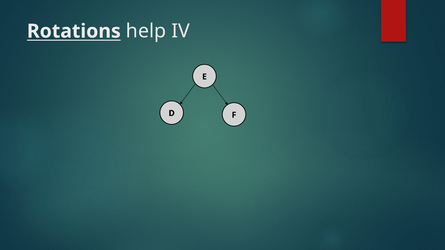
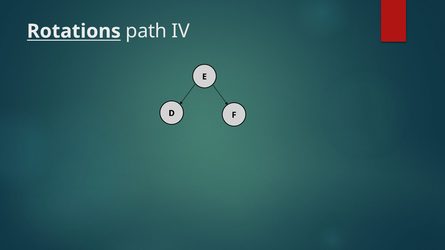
help: help -> path
